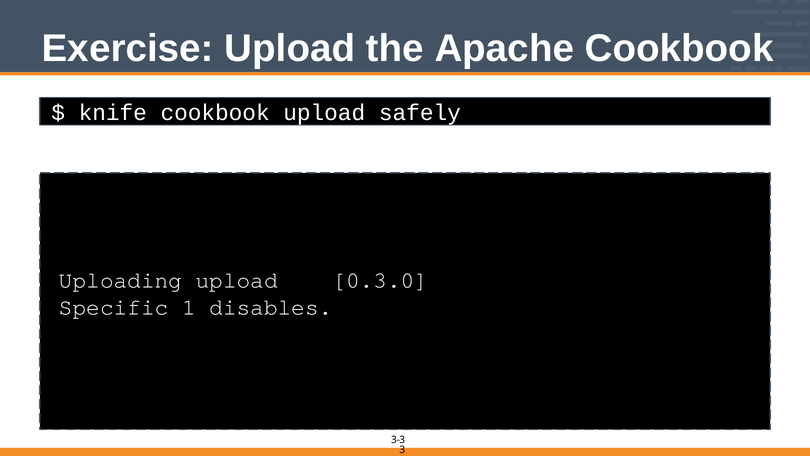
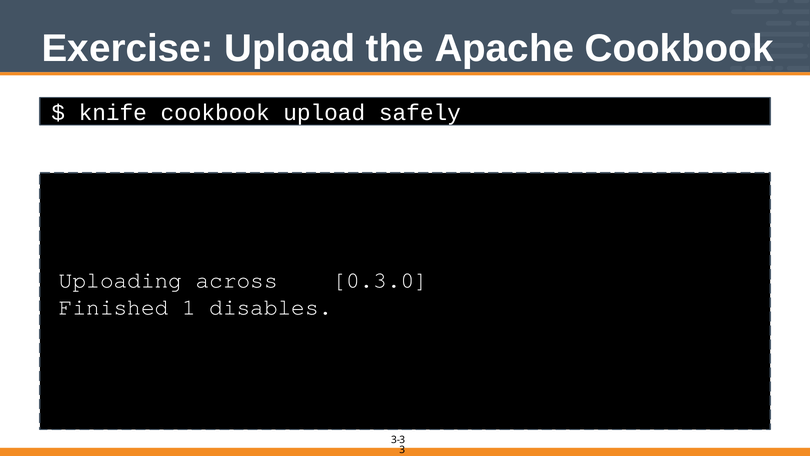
Uploading upload: upload -> across
Specific: Specific -> Finished
